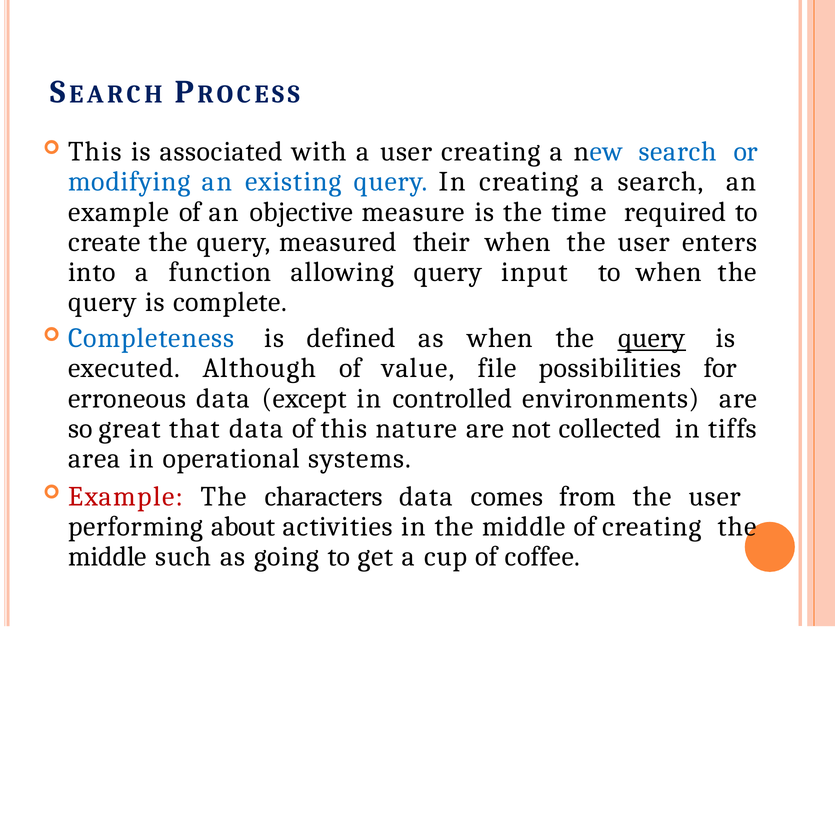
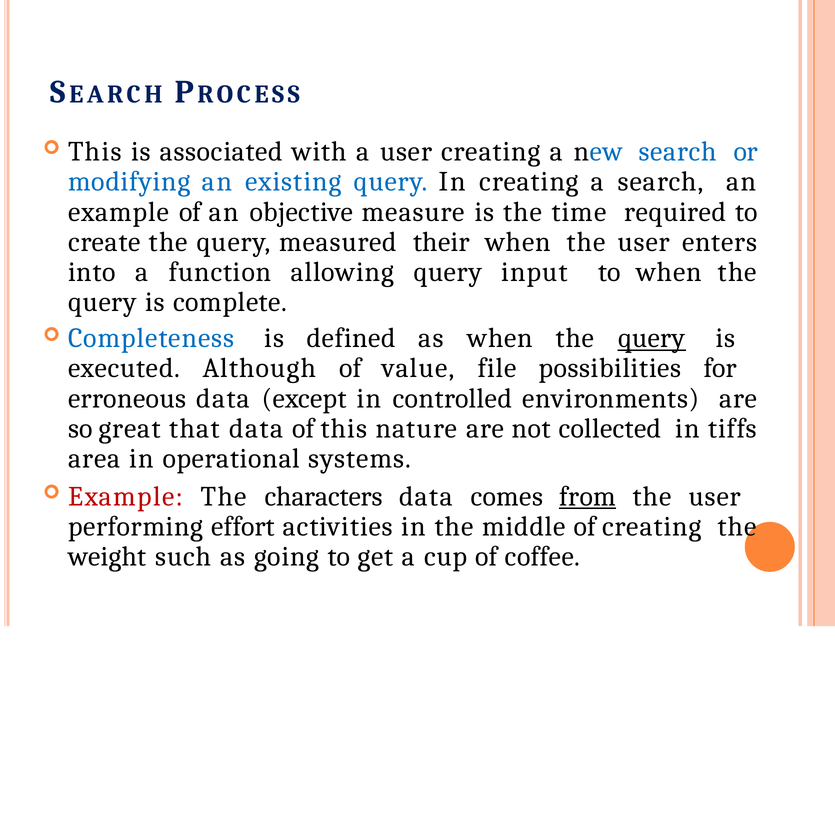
from underline: none -> present
about: about -> effort
middle at (107, 556): middle -> weight
